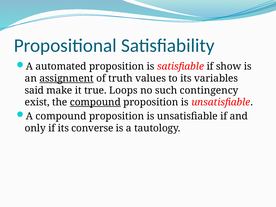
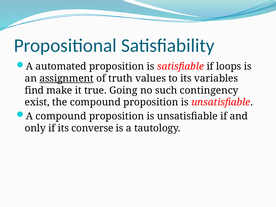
show: show -> loops
said: said -> find
Loops: Loops -> Going
compound at (95, 102) underline: present -> none
